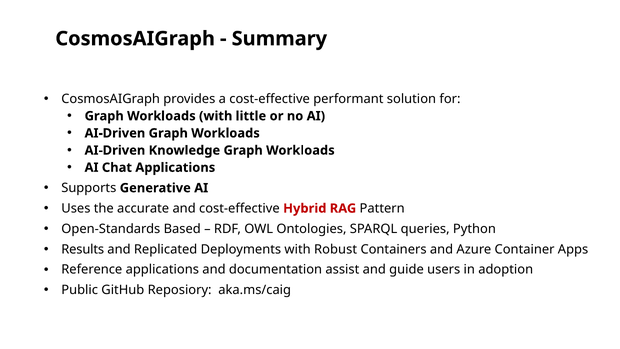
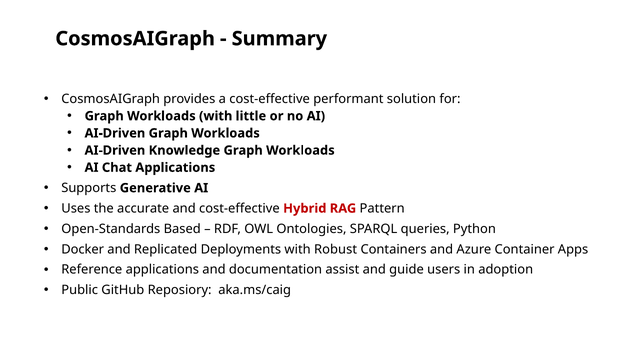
Results: Results -> Docker
